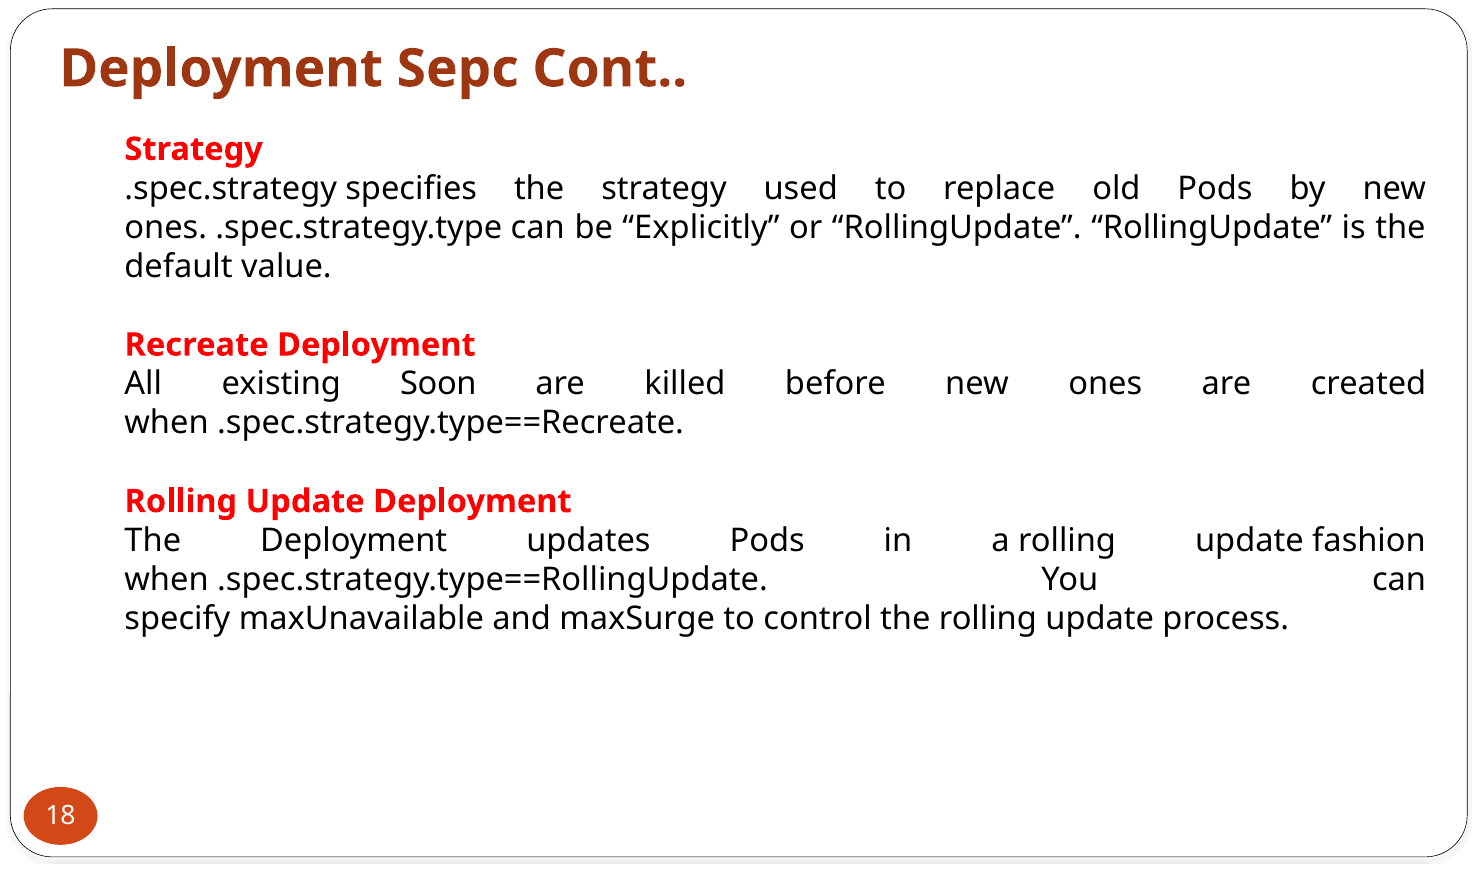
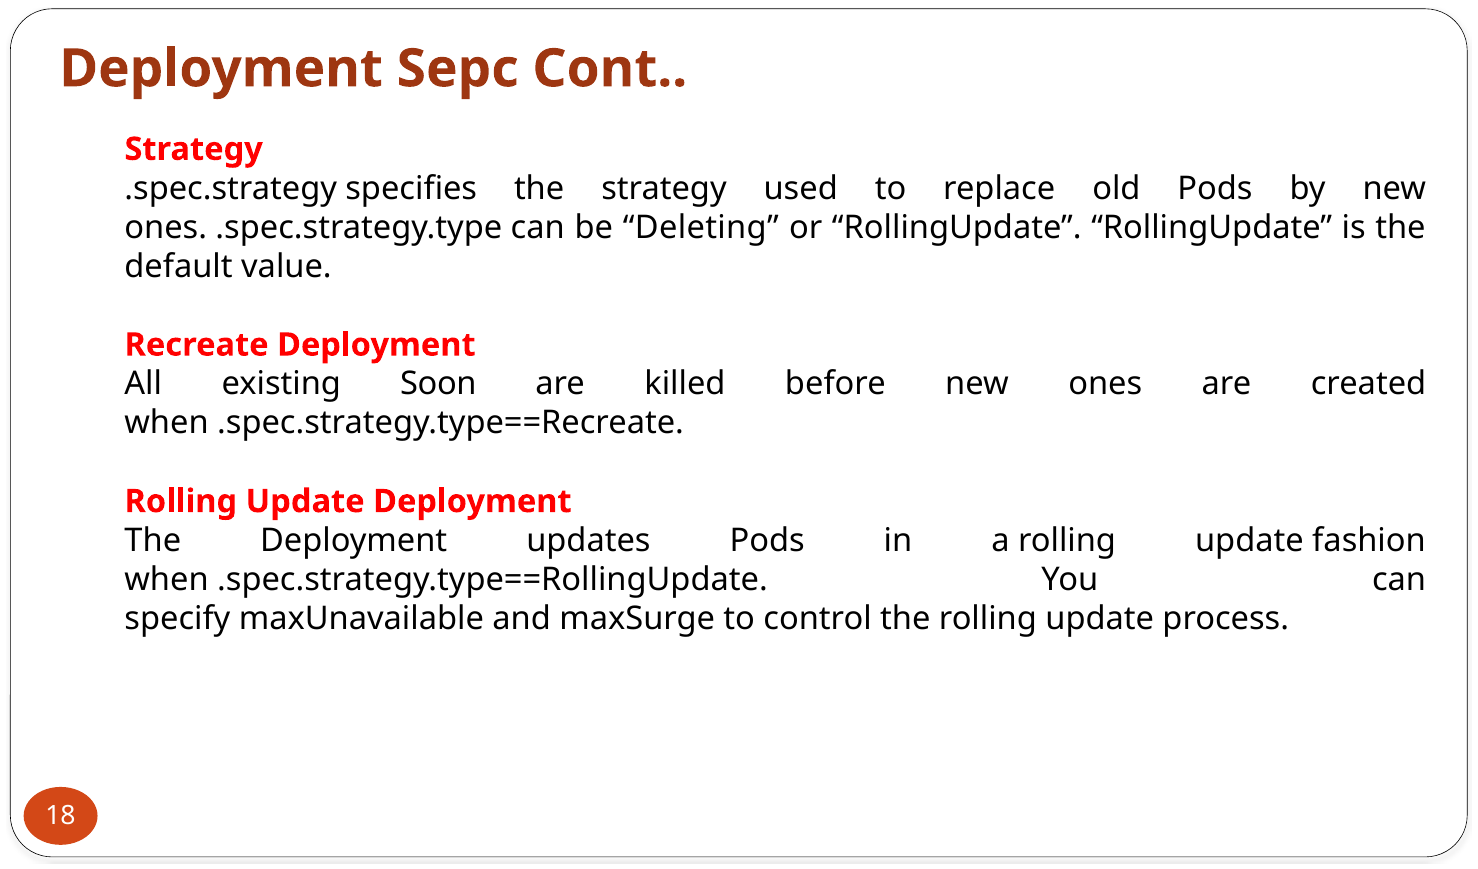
Explicitly: Explicitly -> Deleting
